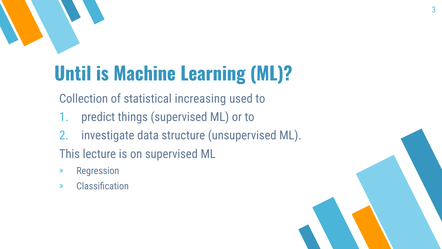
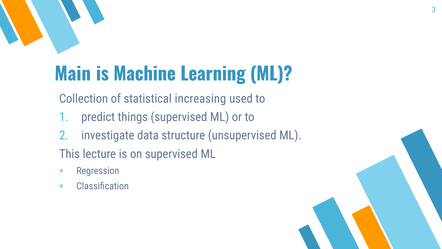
Until: Until -> Main
